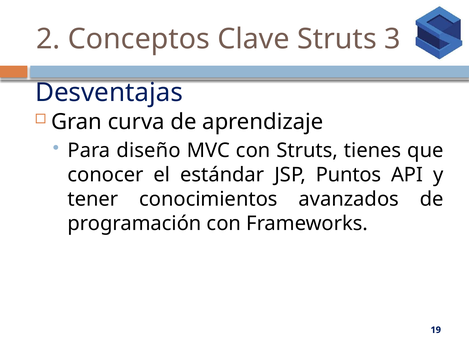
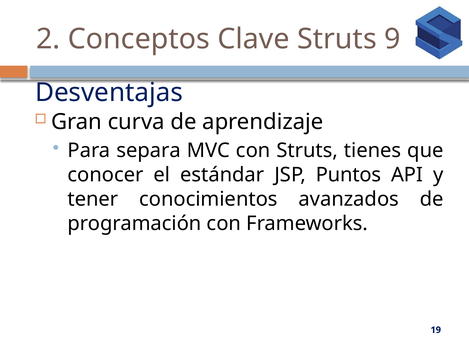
3: 3 -> 9
diseño: diseño -> separa
